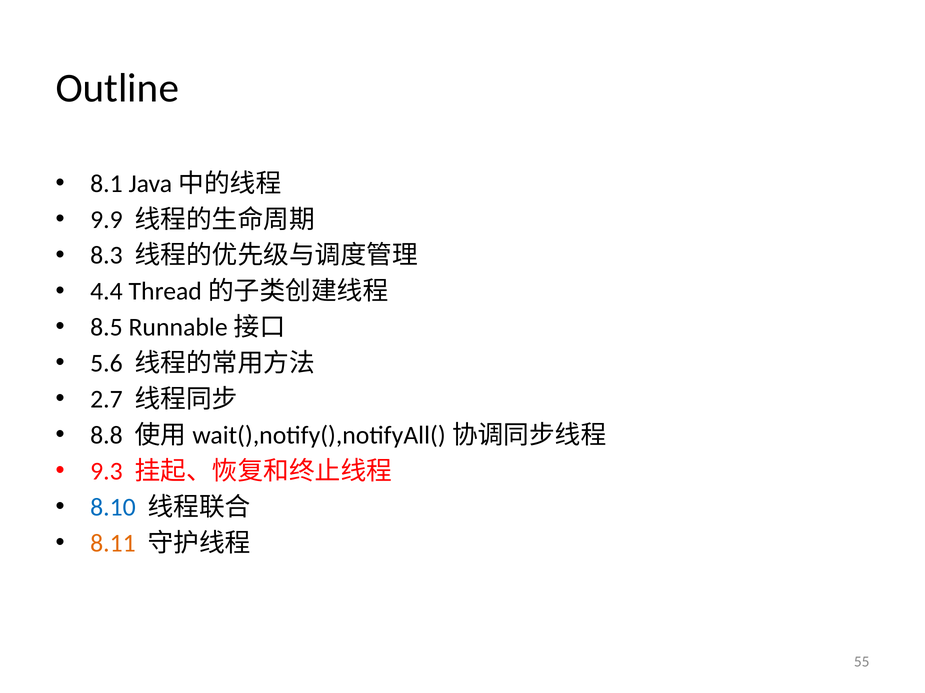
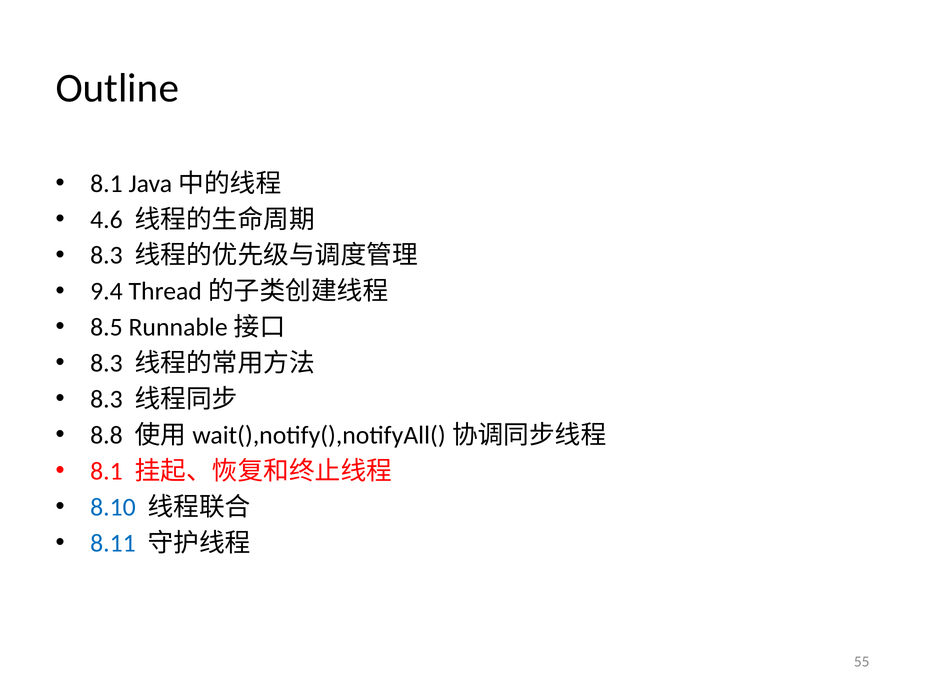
9.9: 9.9 -> 4.6
4.4: 4.4 -> 9.4
5.6 at (106, 364): 5.6 -> 8.3
2.7 at (106, 400): 2.7 -> 8.3
9.3 at (106, 472): 9.3 -> 8.1
8.11 colour: orange -> blue
